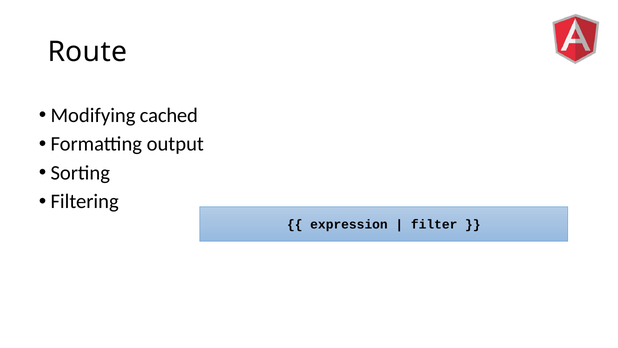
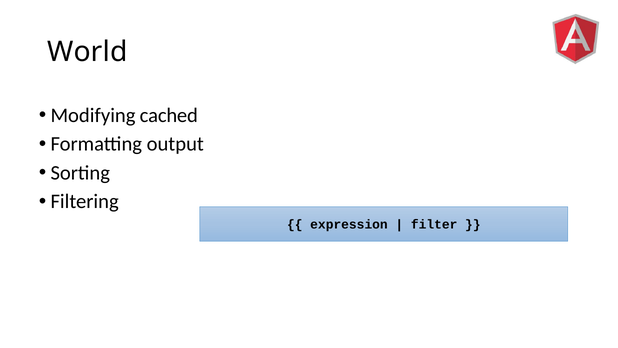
Route: Route -> World
